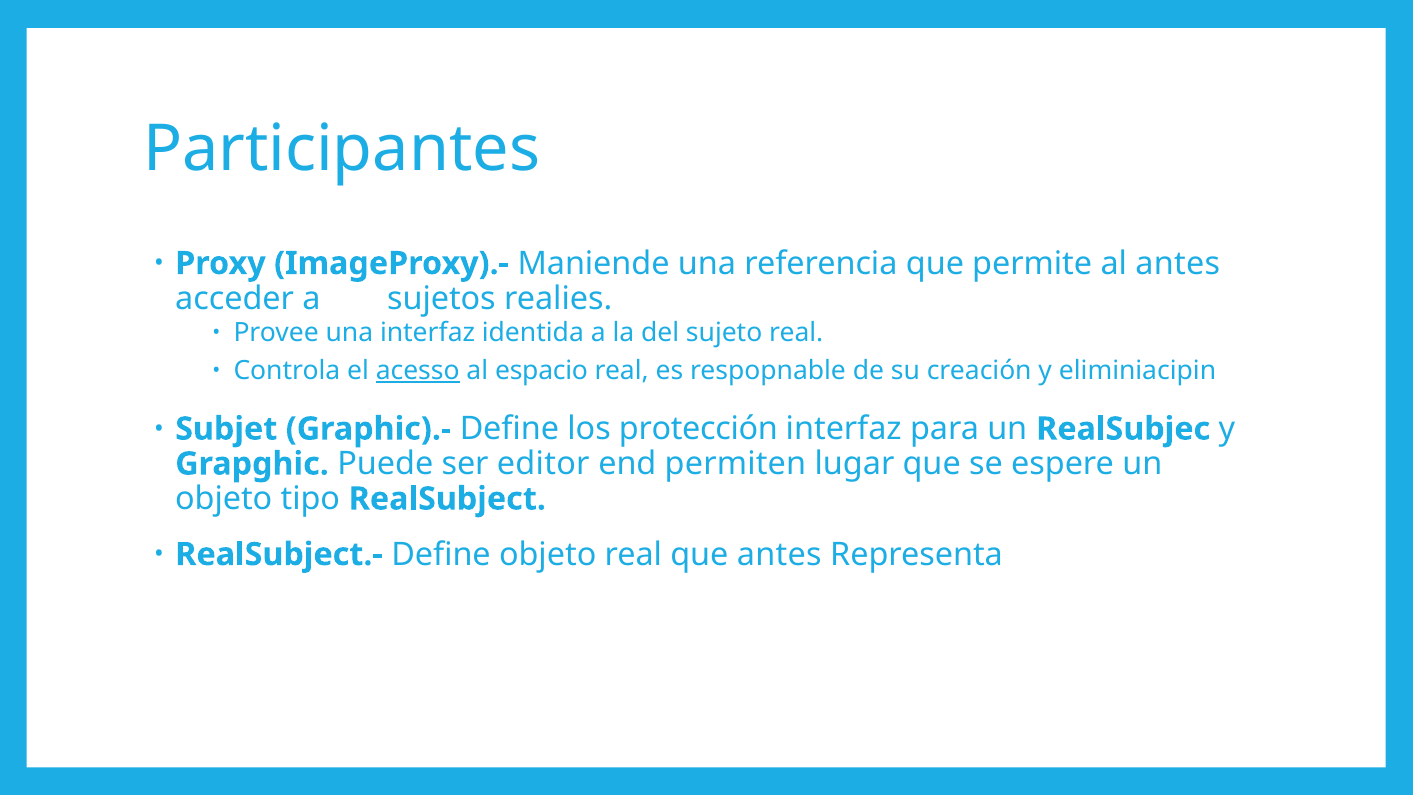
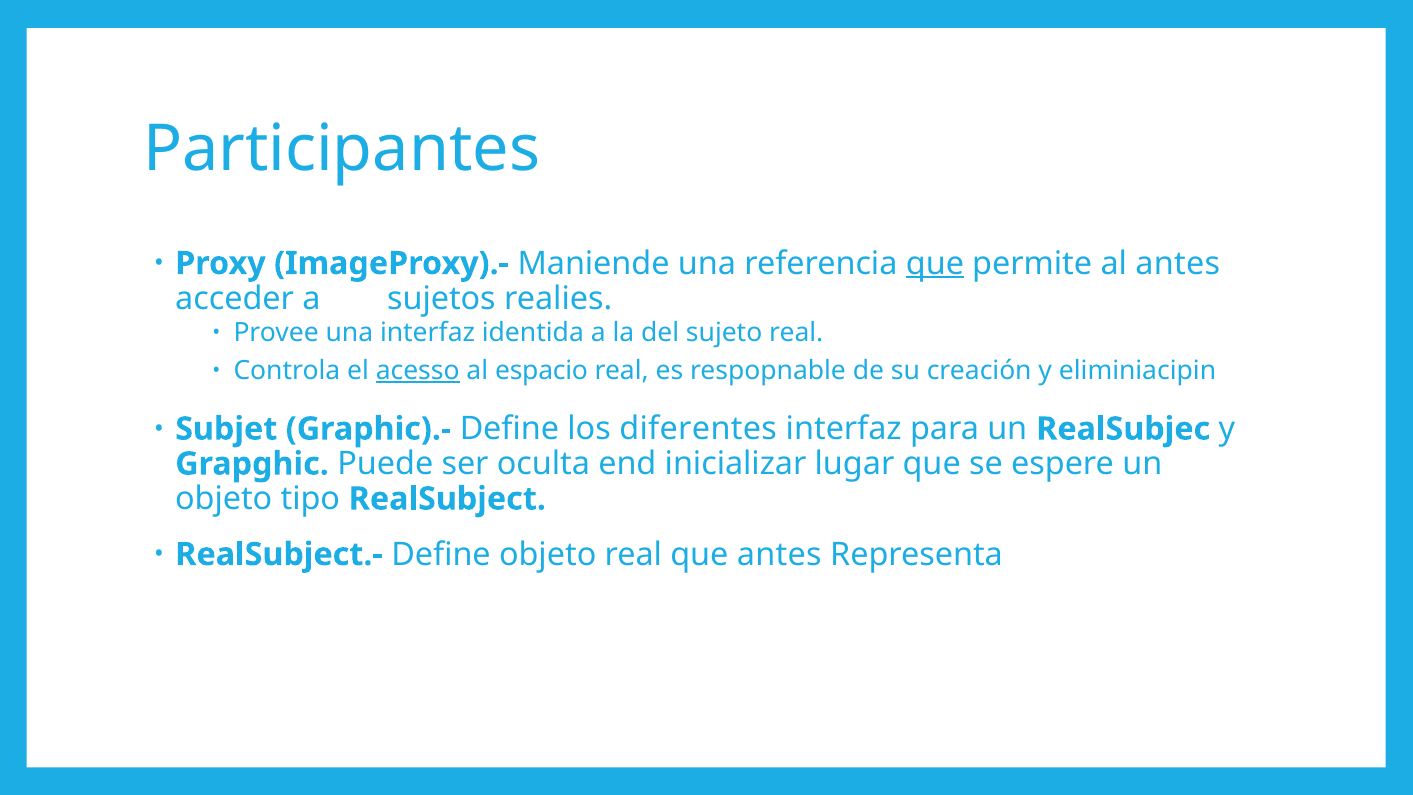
que at (935, 263) underline: none -> present
protección: protección -> diferentes
editor: editor -> oculta
permiten: permiten -> inicializar
